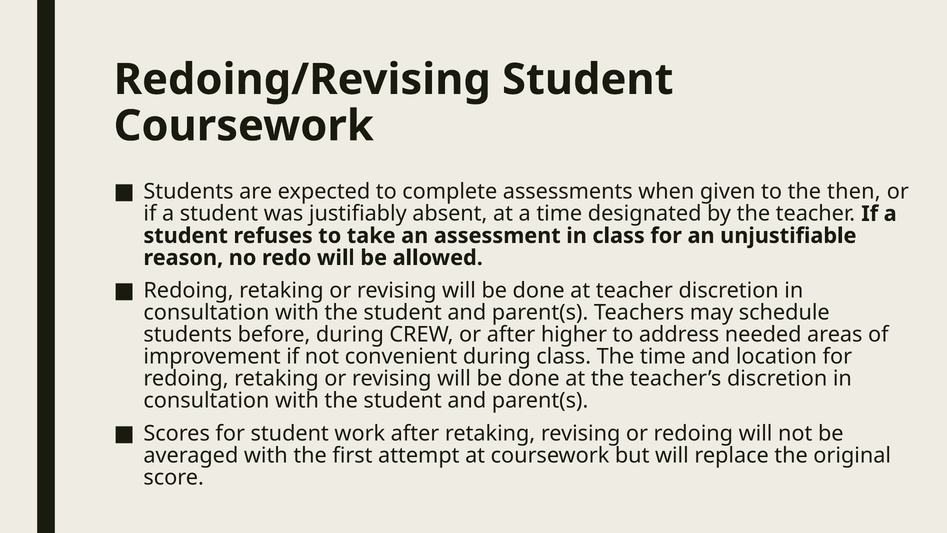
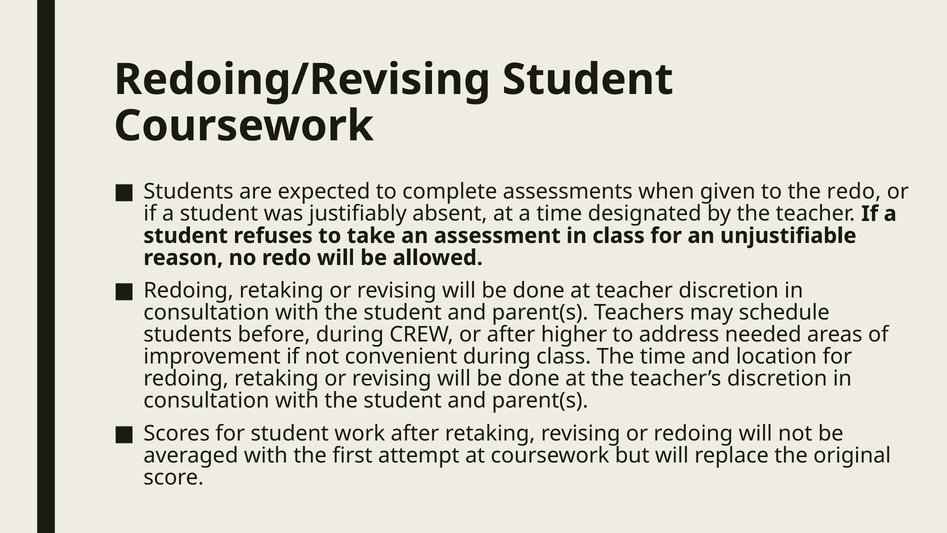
the then: then -> redo
